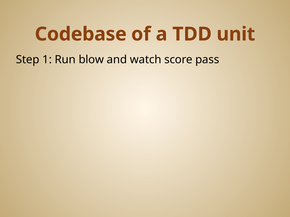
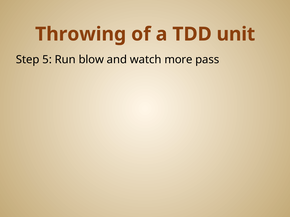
Codebase: Codebase -> Throwing
1: 1 -> 5
score: score -> more
